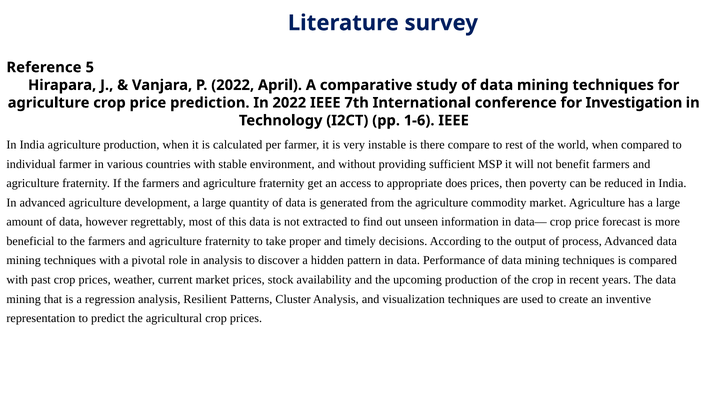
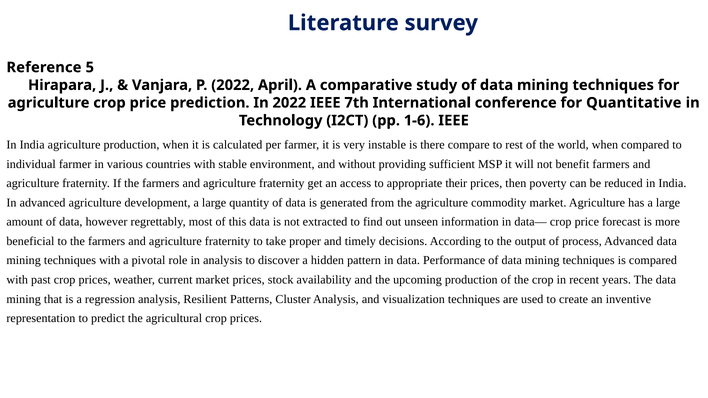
Investigation: Investigation -> Quantitative
does: does -> their
